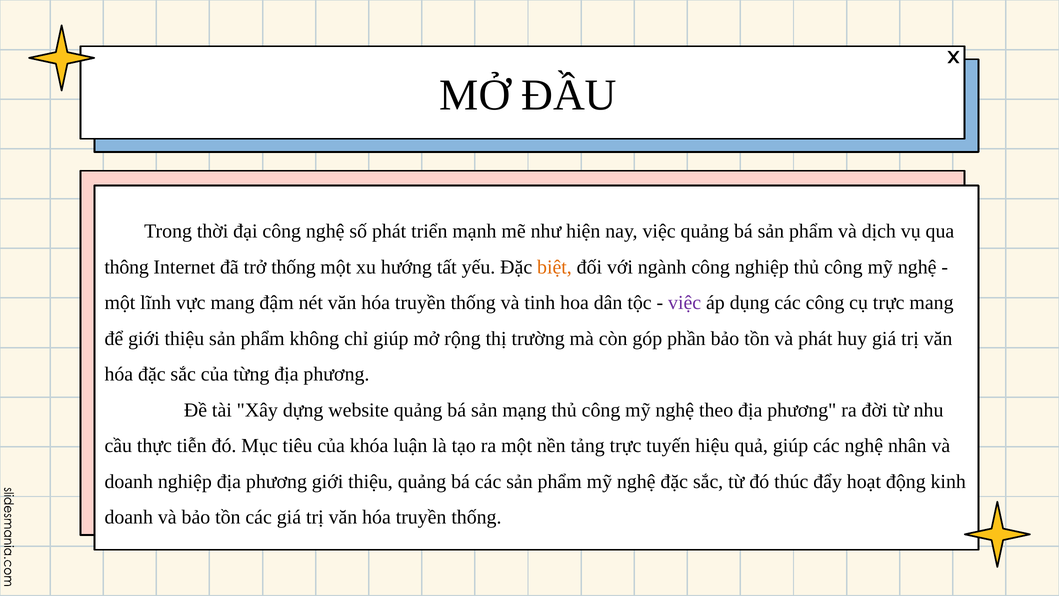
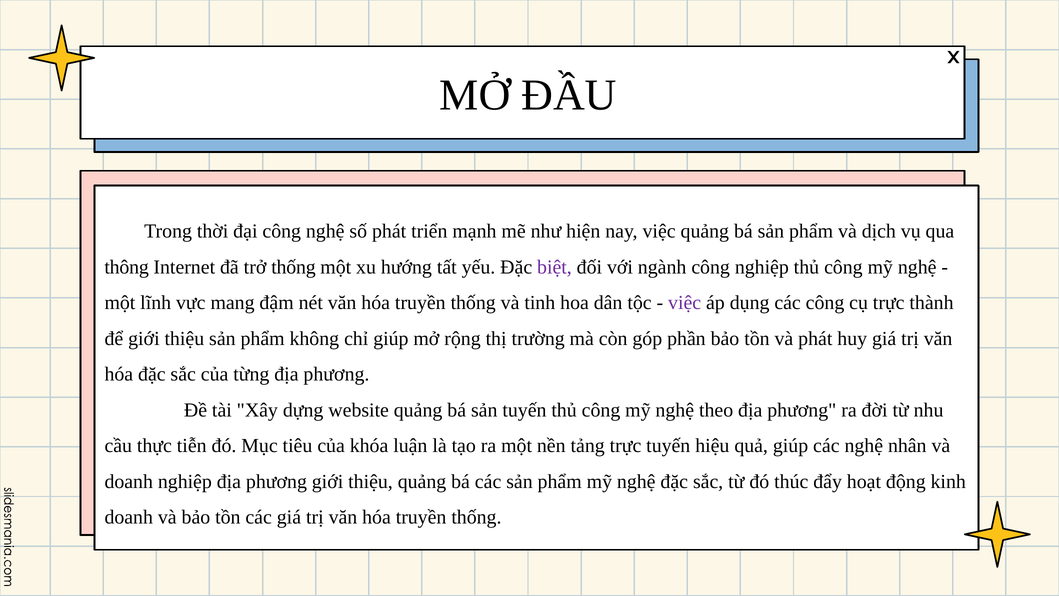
biệt colour: orange -> purple
trực mang: mang -> thành
sản mạng: mạng -> tuyến
